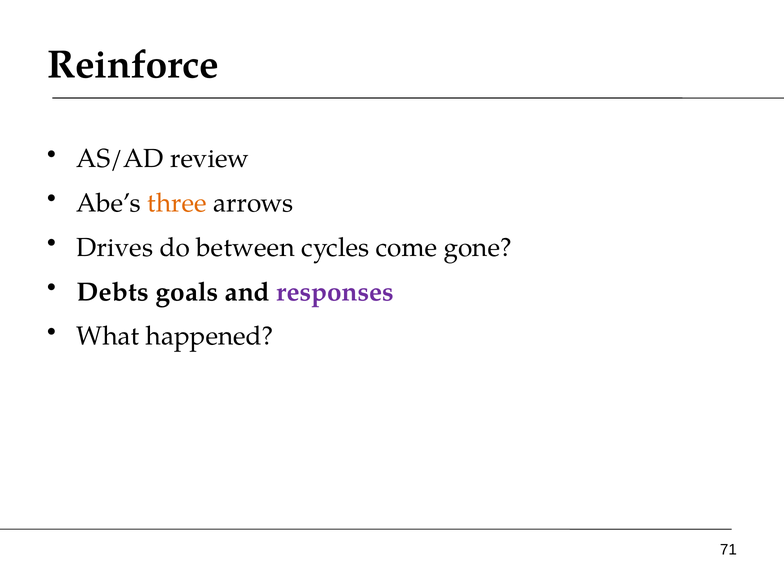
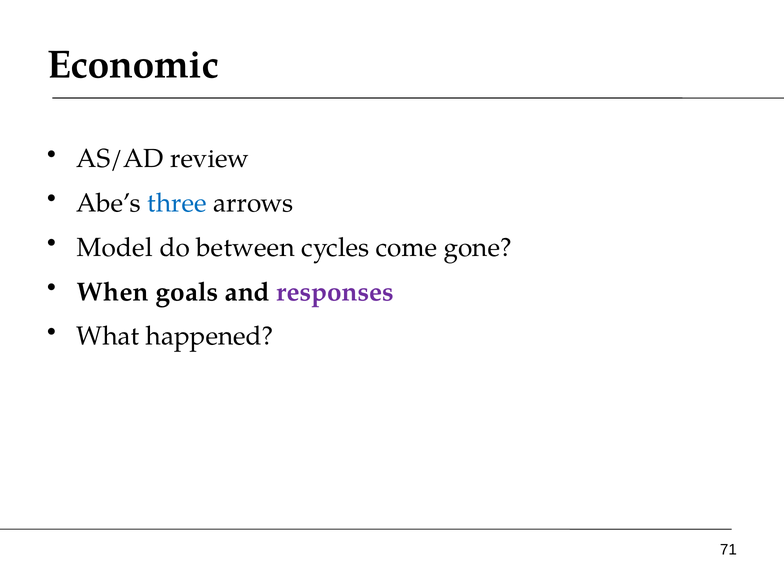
Reinforce: Reinforce -> Economic
three colour: orange -> blue
Drives: Drives -> Model
Debts: Debts -> When
